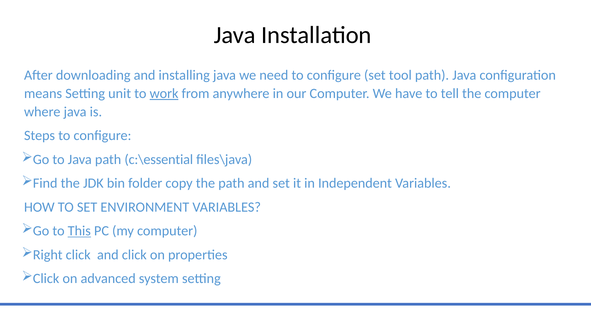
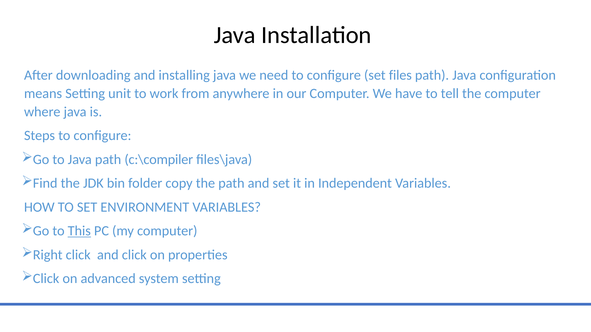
tool: tool -> files
work underline: present -> none
c:\essential: c:\essential -> c:\compiler
